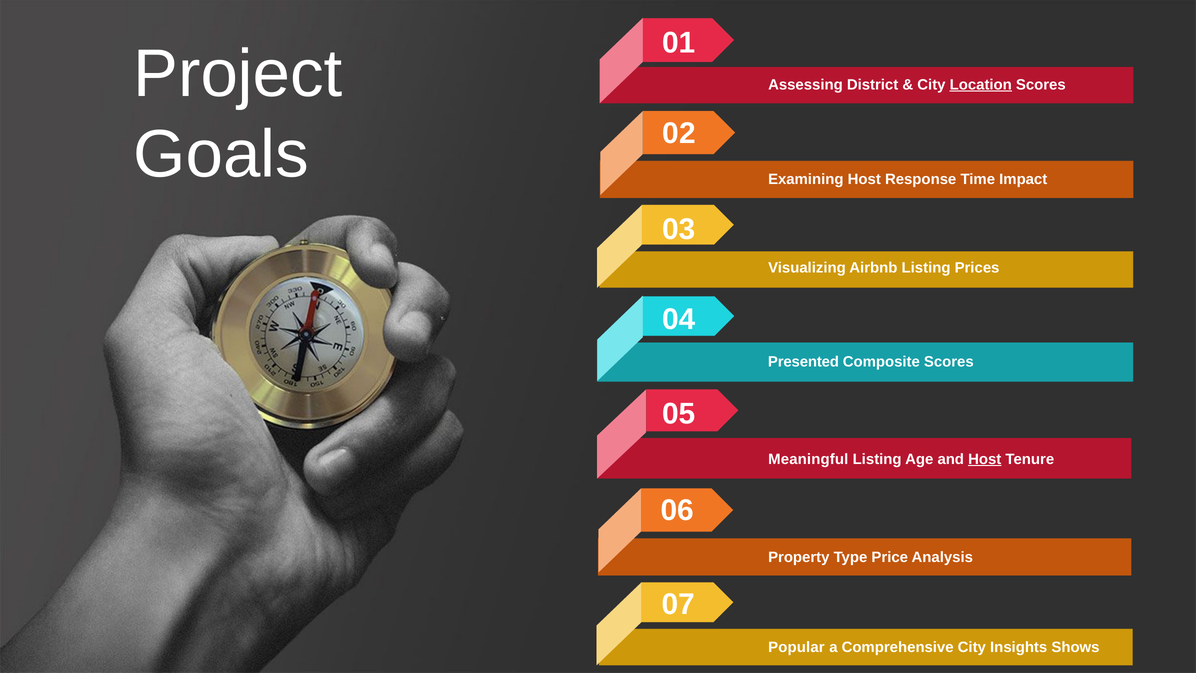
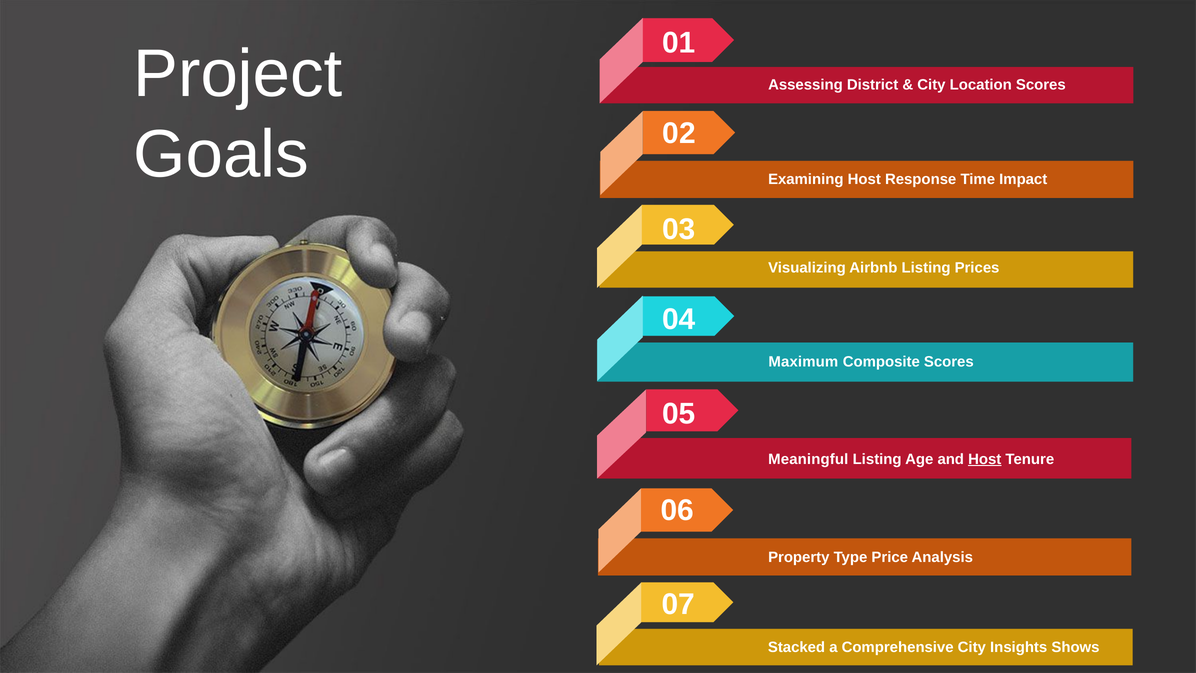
Location underline: present -> none
Presented: Presented -> Maximum
Popular: Popular -> Stacked
